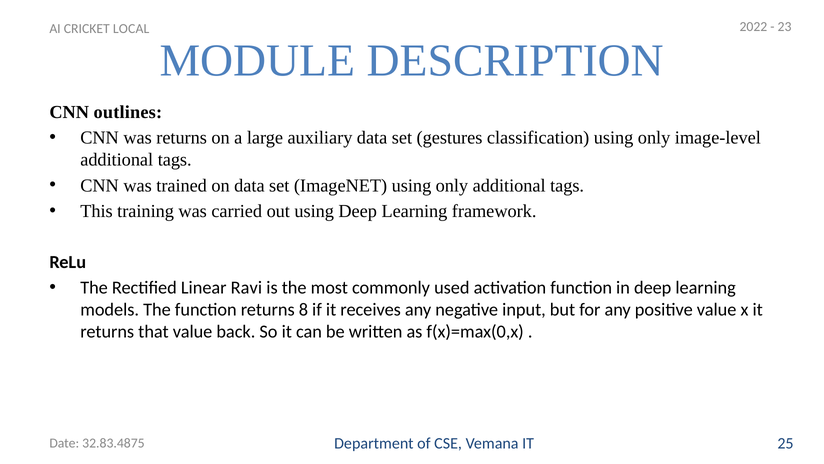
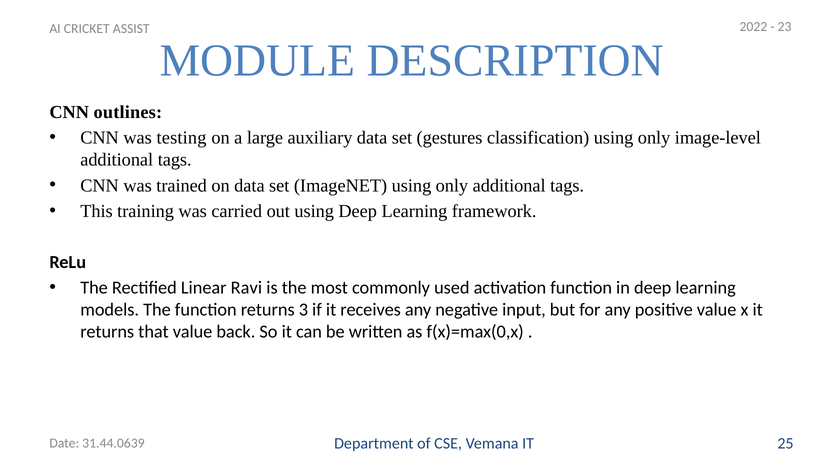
LOCAL: LOCAL -> ASSIST
was returns: returns -> testing
8: 8 -> 3
32.83.4875: 32.83.4875 -> 31.44.0639
